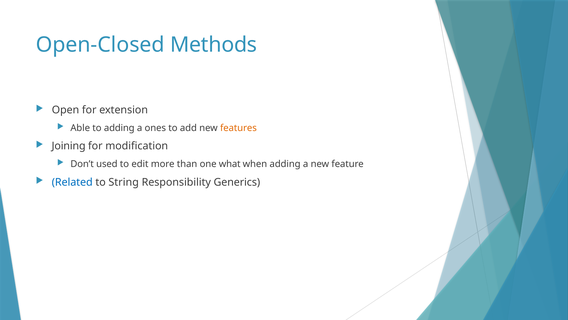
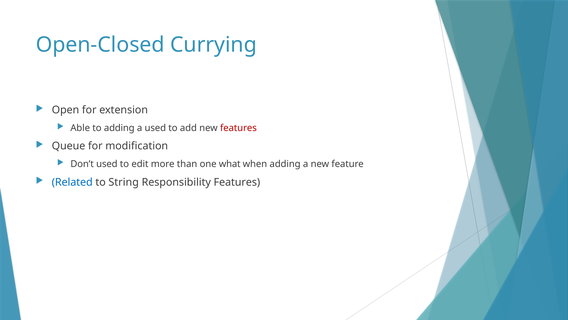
Methods: Methods -> Currying
a ones: ones -> used
features at (238, 128) colour: orange -> red
Joining: Joining -> Queue
Responsibility Generics: Generics -> Features
